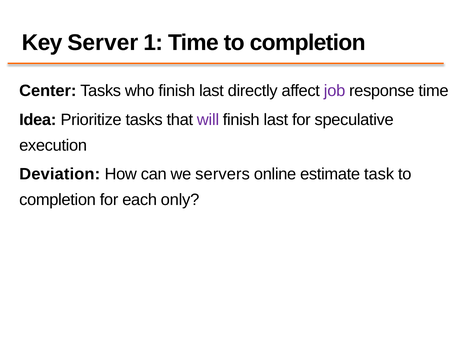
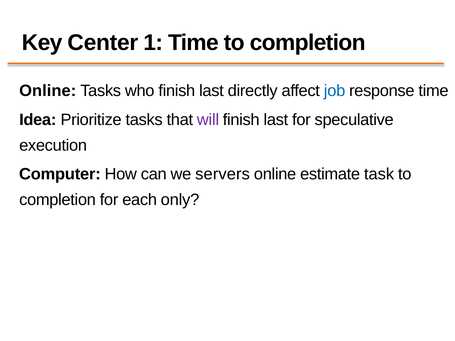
Server: Server -> Center
Center at (48, 91): Center -> Online
job colour: purple -> blue
Deviation: Deviation -> Computer
